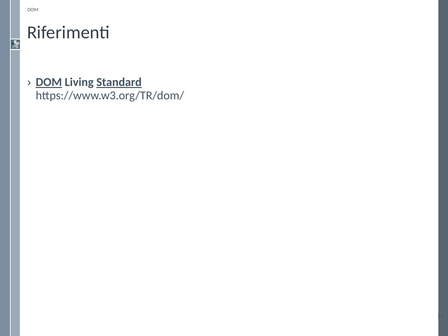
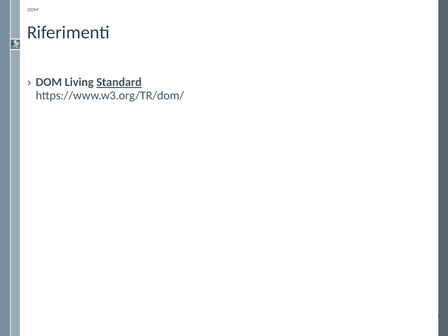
DOM at (49, 82) underline: present -> none
